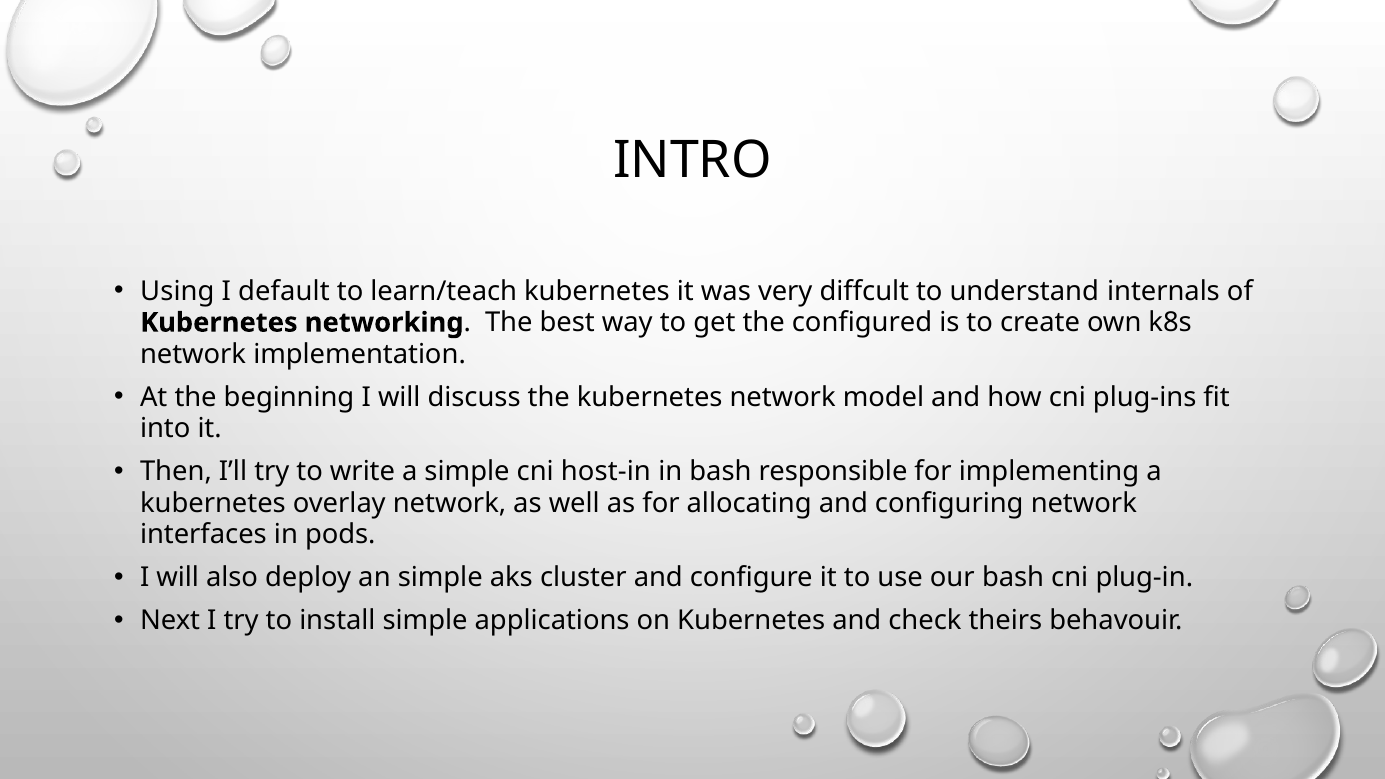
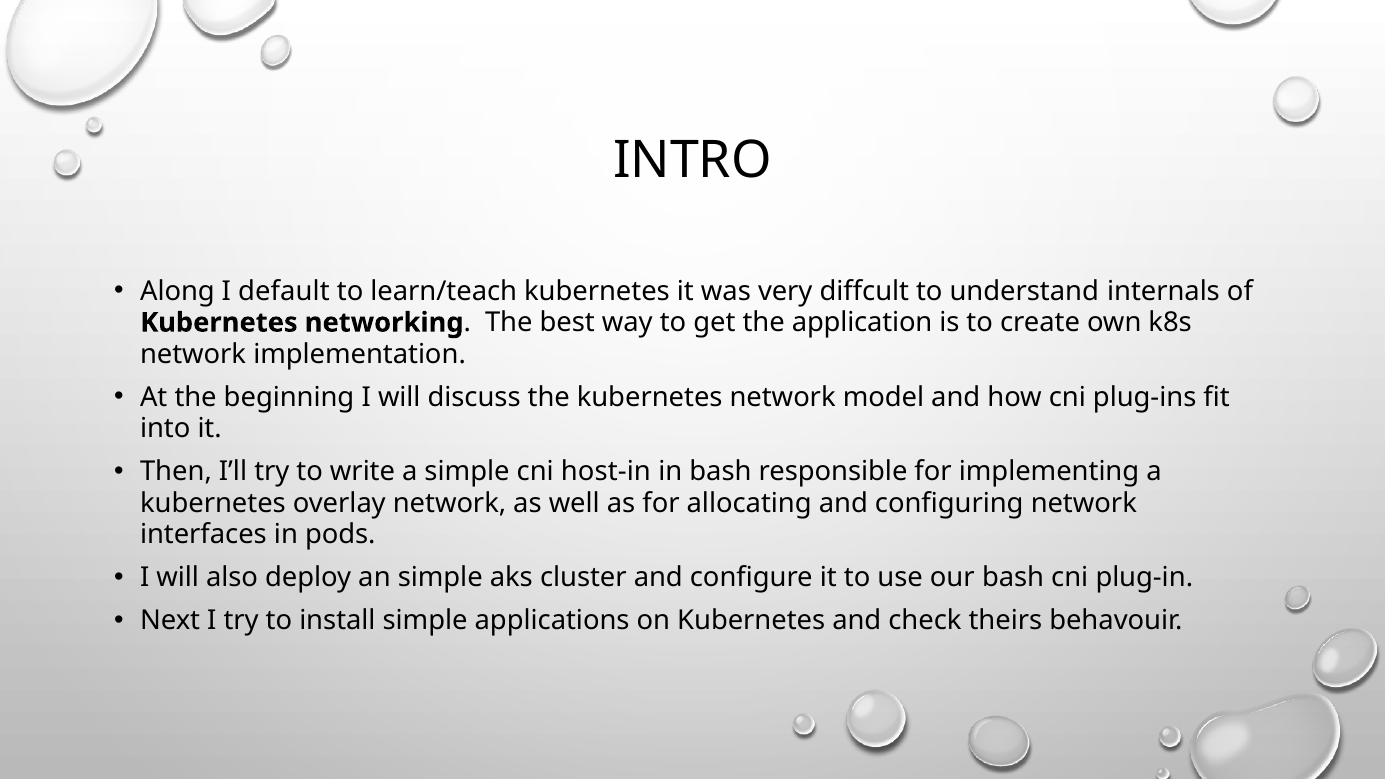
Using: Using -> Along
configured: configured -> application
